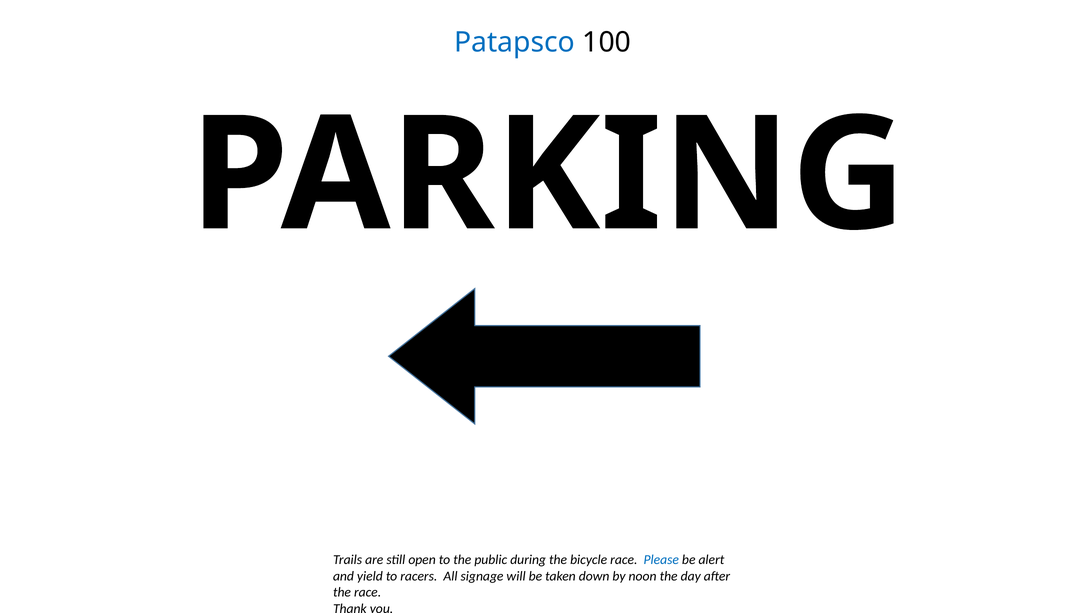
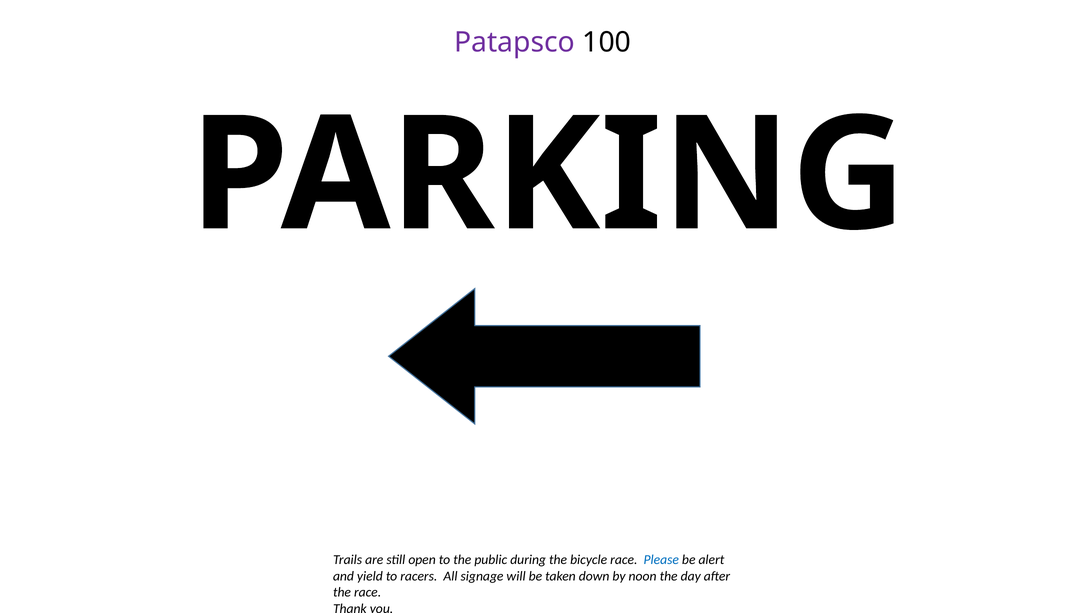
Patapsco colour: blue -> purple
